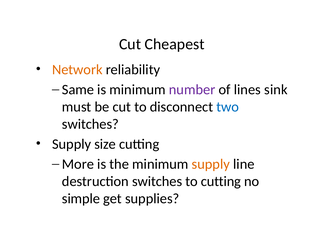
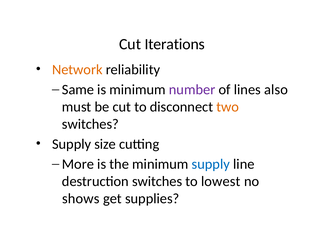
Cheapest: Cheapest -> Iterations
sink: sink -> also
two colour: blue -> orange
supply at (211, 164) colour: orange -> blue
to cutting: cutting -> lowest
simple: simple -> shows
